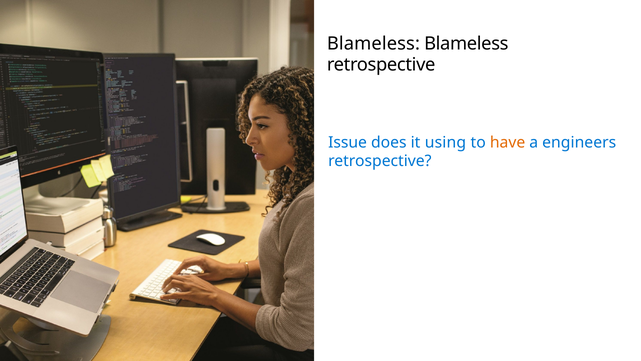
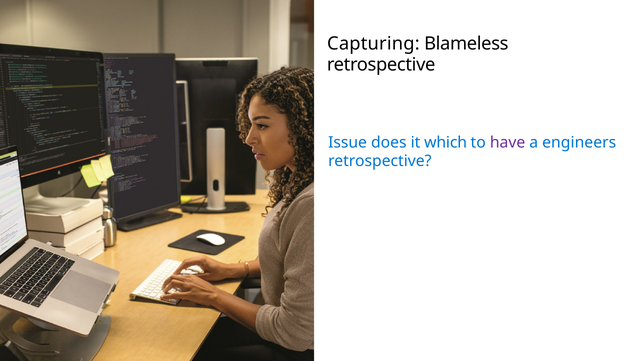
Blameless at (373, 44): Blameless -> Capturing
using: using -> which
have colour: orange -> purple
